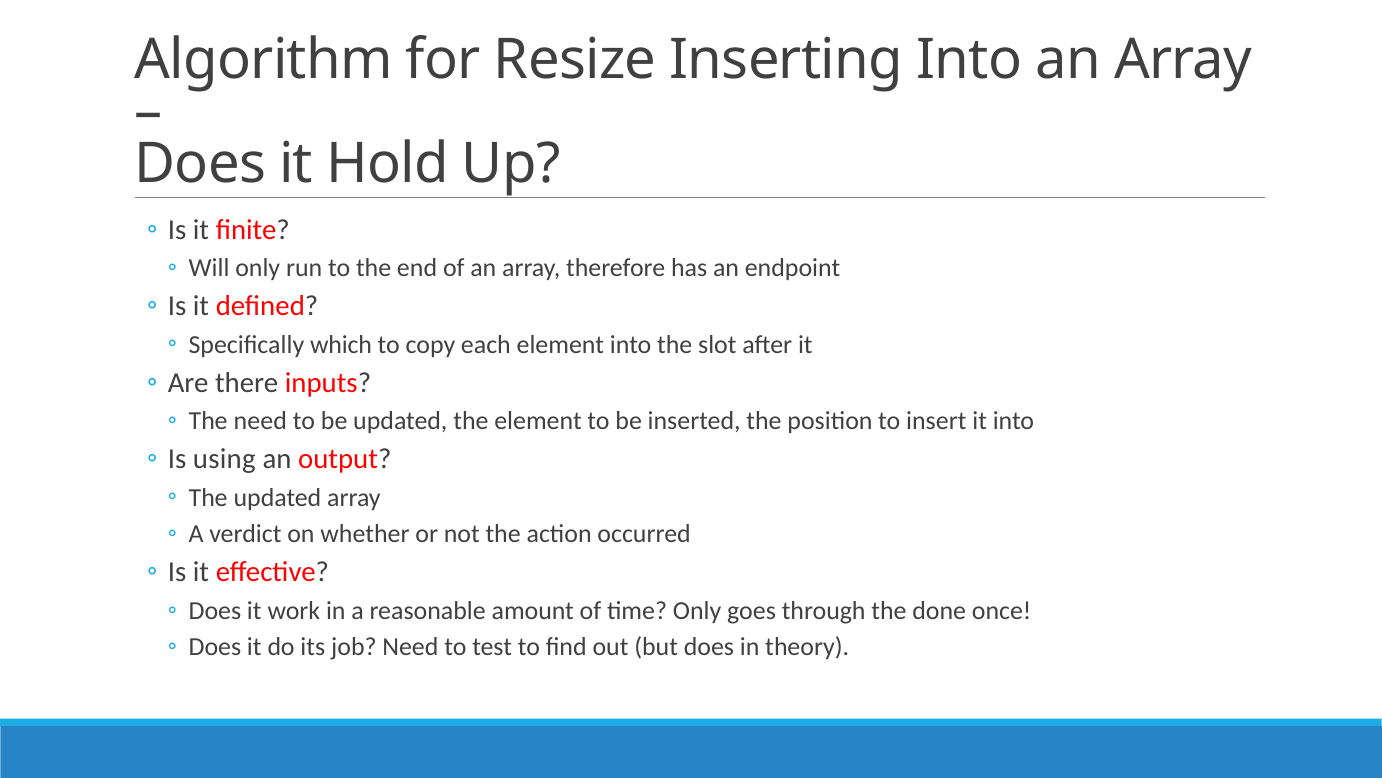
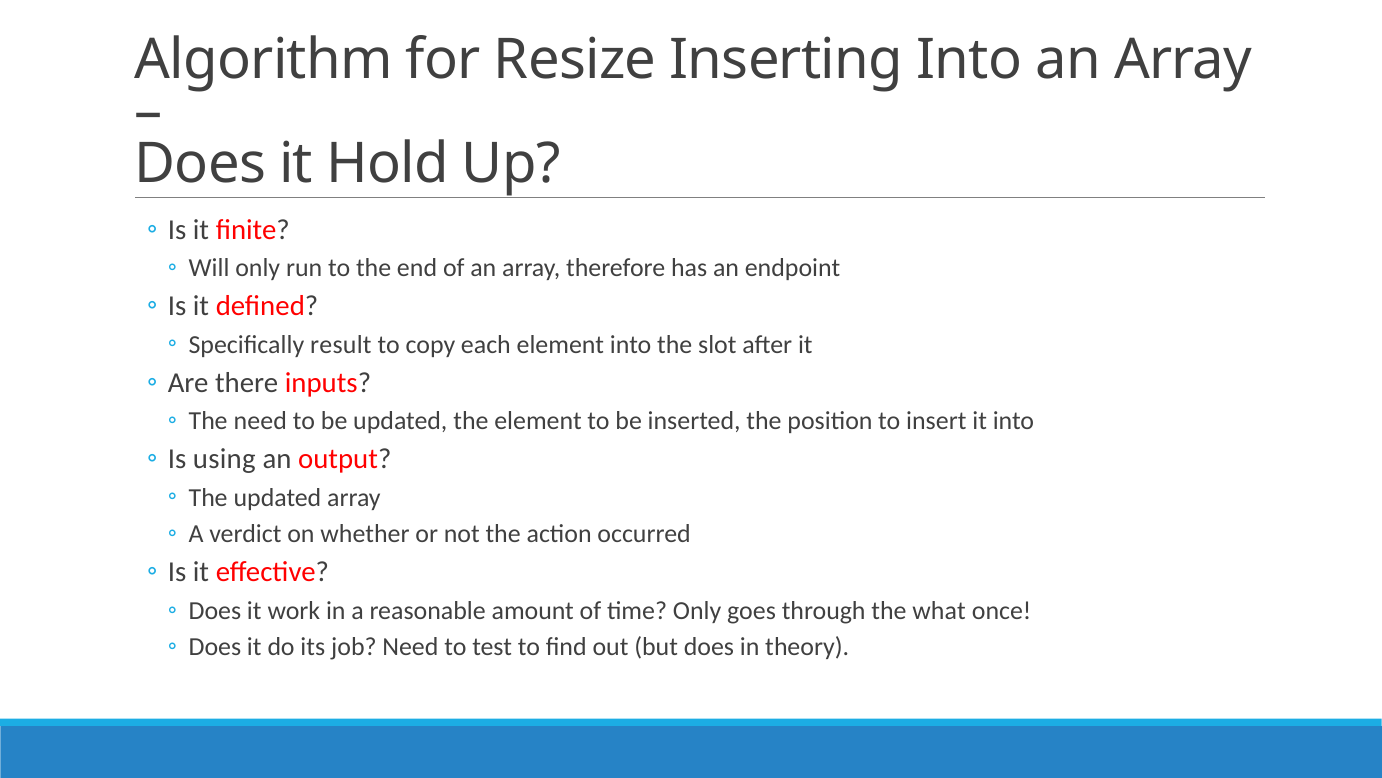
which: which -> result
done: done -> what
